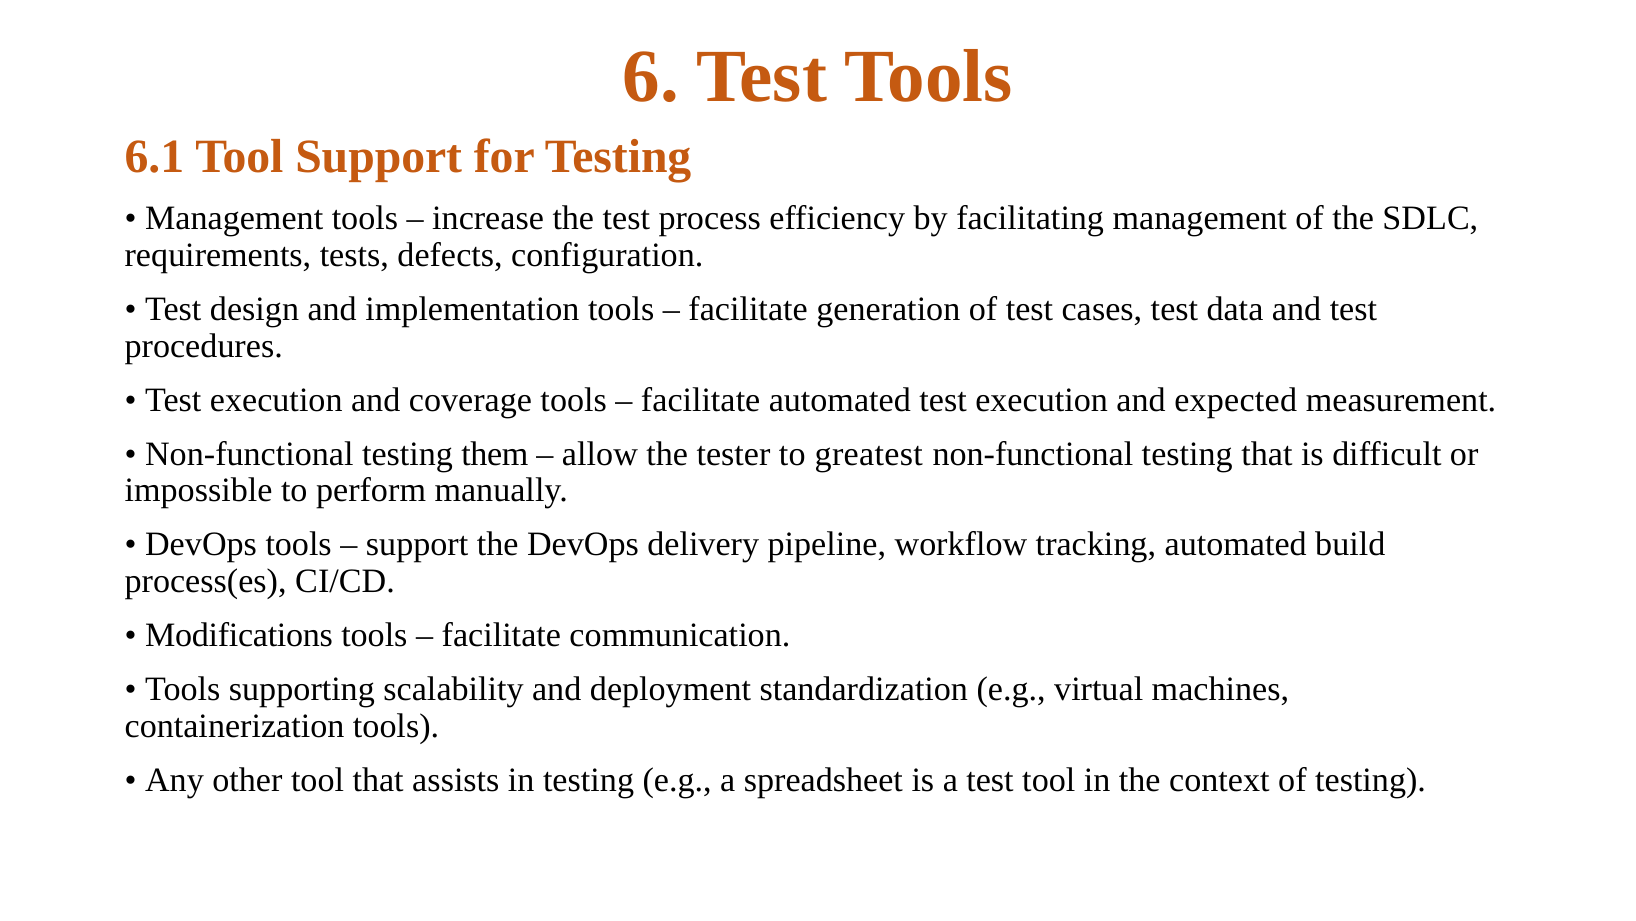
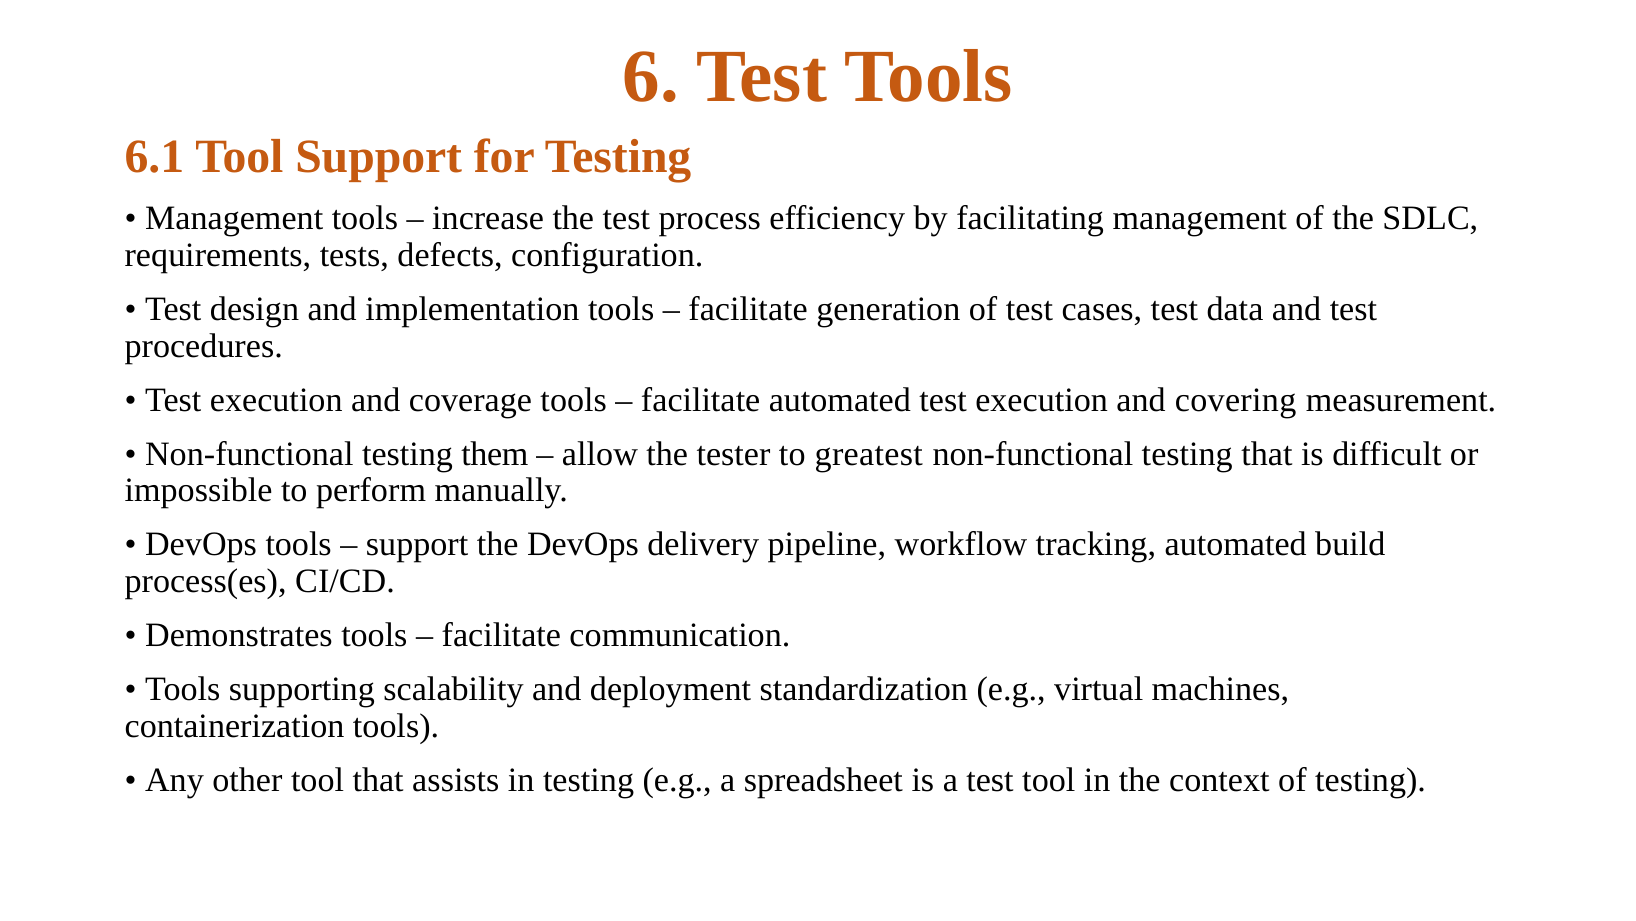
expected: expected -> covering
Modifications: Modifications -> Demonstrates
